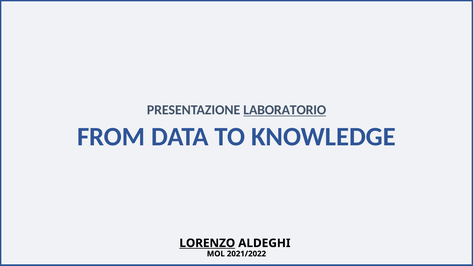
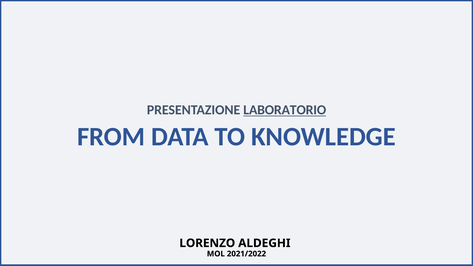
LORENZO underline: present -> none
